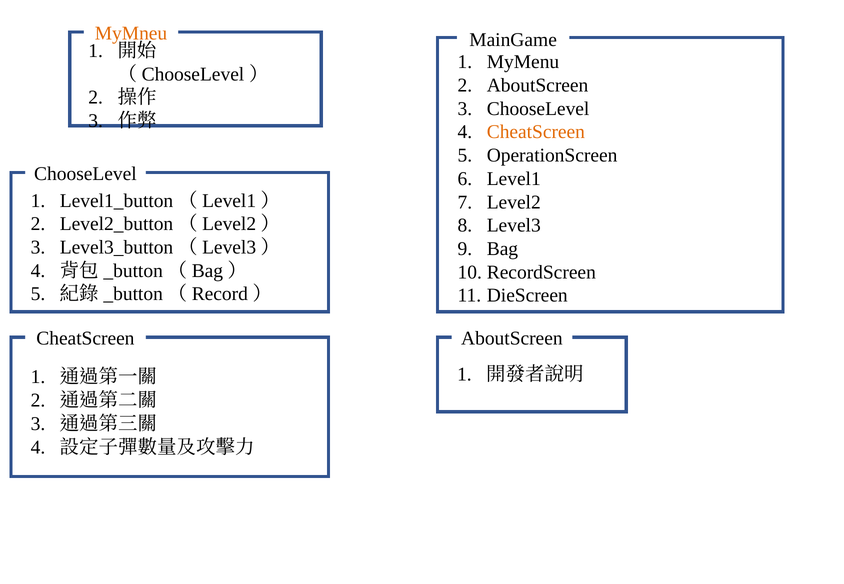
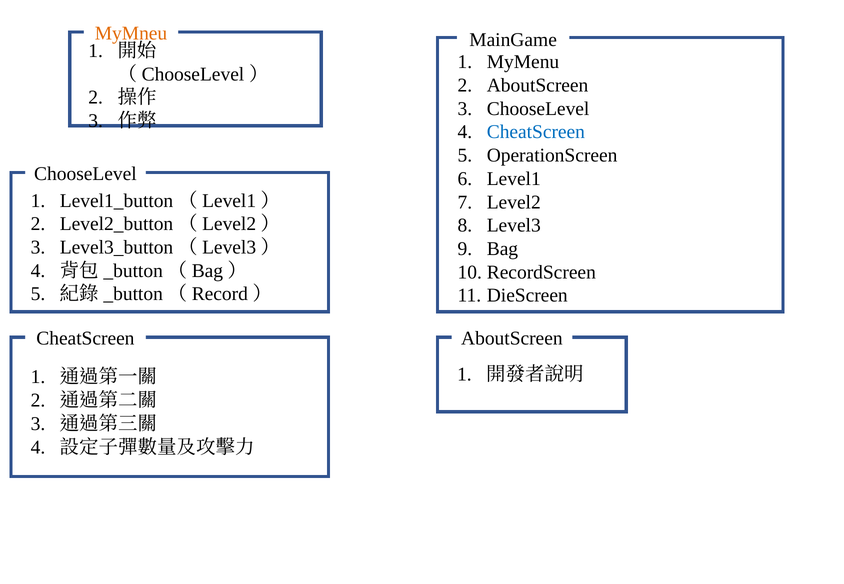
CheatScreen at (536, 132) colour: orange -> blue
